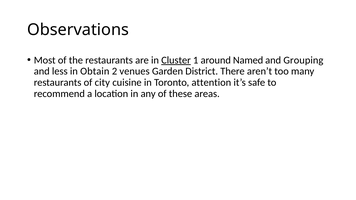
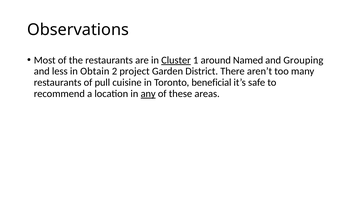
venues: venues -> project
city: city -> pull
attention: attention -> beneficial
any underline: none -> present
